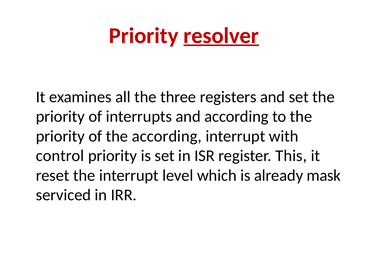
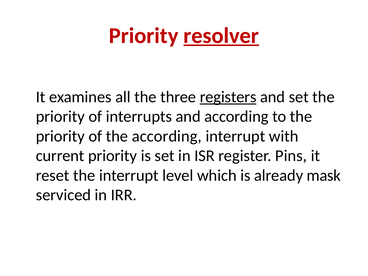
registers underline: none -> present
control: control -> current
This: This -> Pins
